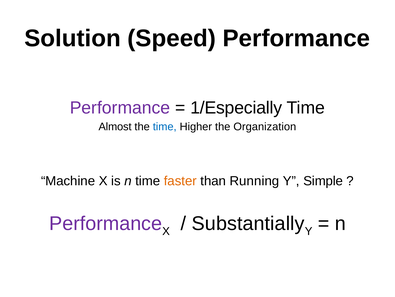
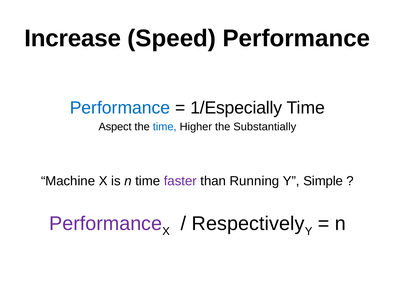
Solution: Solution -> Increase
Performance at (120, 107) colour: purple -> blue
Almost: Almost -> Aspect
Organization: Organization -> Substantially
faster colour: orange -> purple
Substantially: Substantially -> Respectively
